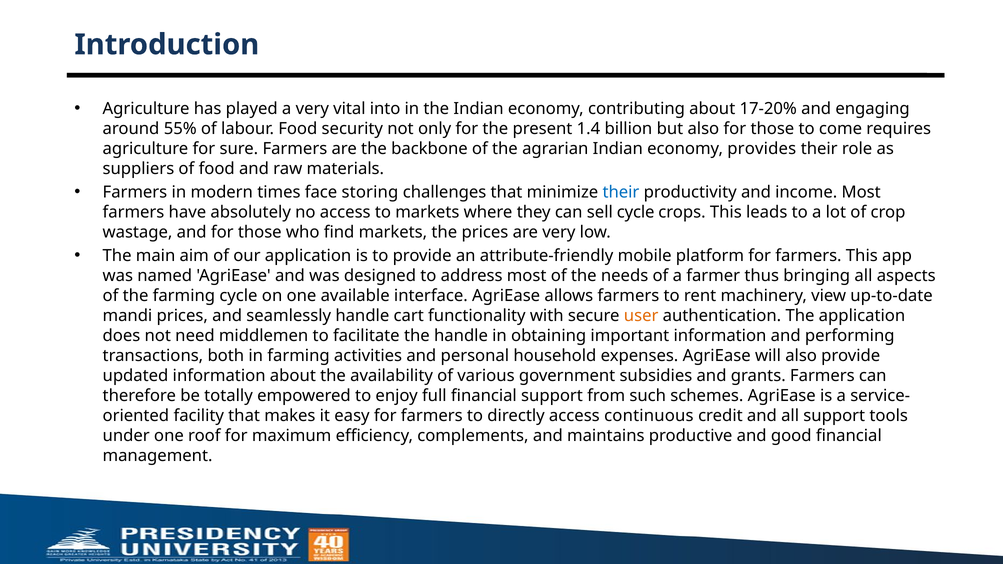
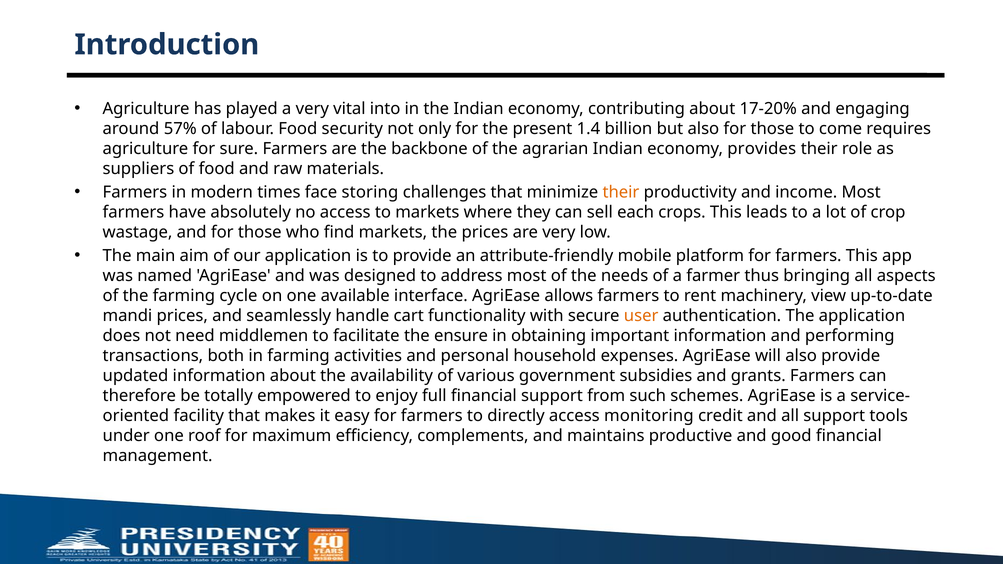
55%: 55% -> 57%
their at (621, 192) colour: blue -> orange
sell cycle: cycle -> each
the handle: handle -> ensure
continuous: continuous -> monitoring
